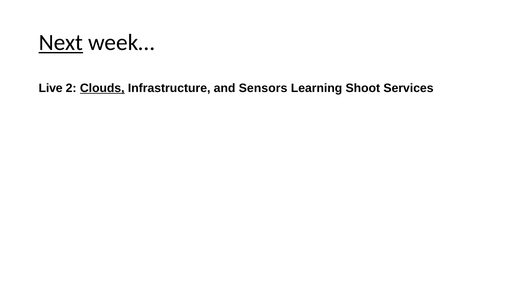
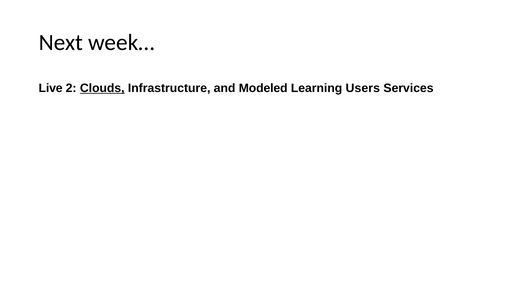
Next underline: present -> none
Sensors: Sensors -> Modeled
Shoot: Shoot -> Users
